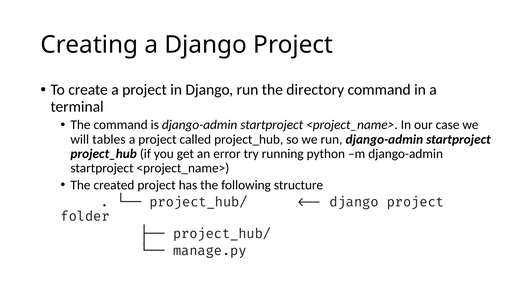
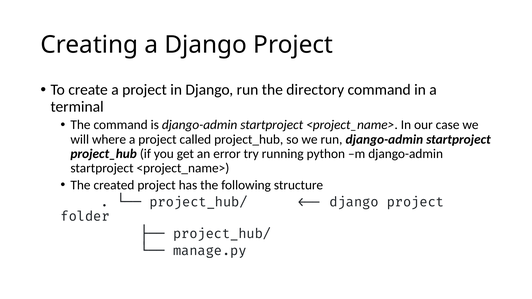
tables: tables -> where
